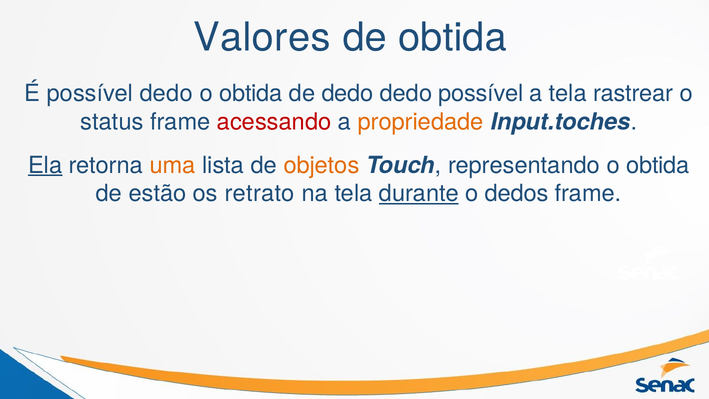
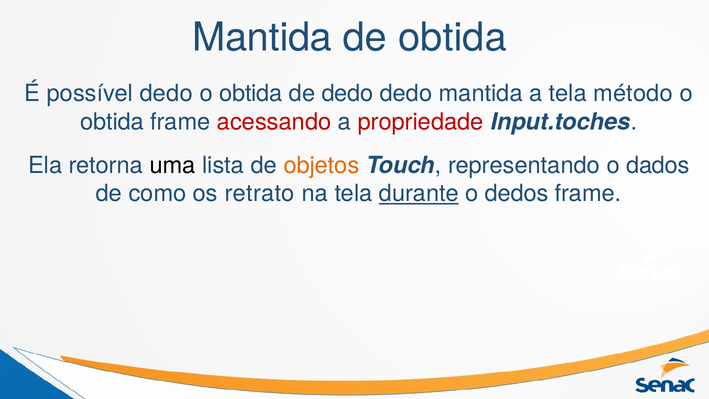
Valores at (262, 38): Valores -> Mantida
dedo possível: possível -> mantida
rastrear: rastrear -> método
status at (112, 122): status -> obtida
propriedade colour: orange -> red
Ela underline: present -> none
uma colour: orange -> black
representando o obtida: obtida -> dados
estão: estão -> como
